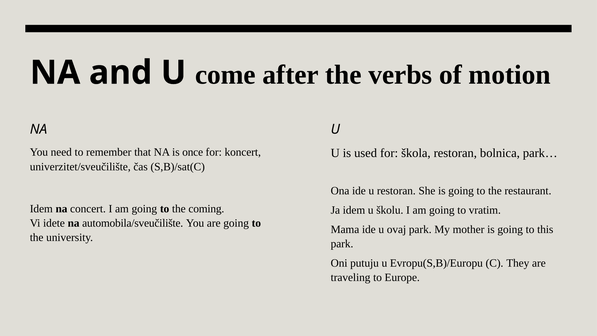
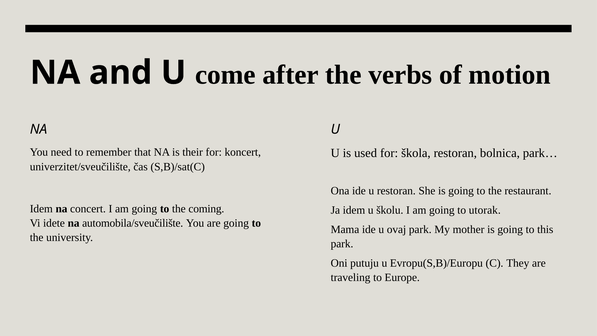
once: once -> their
vratim: vratim -> utorak
